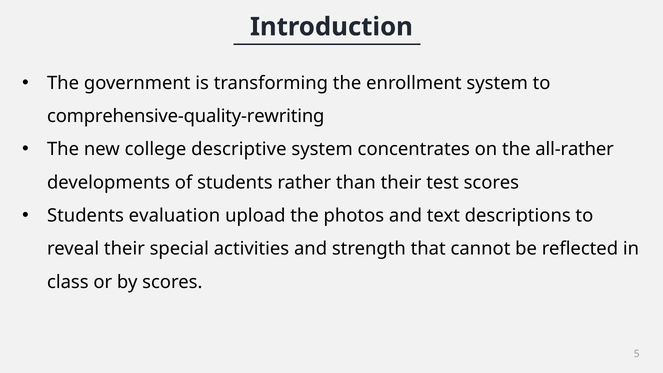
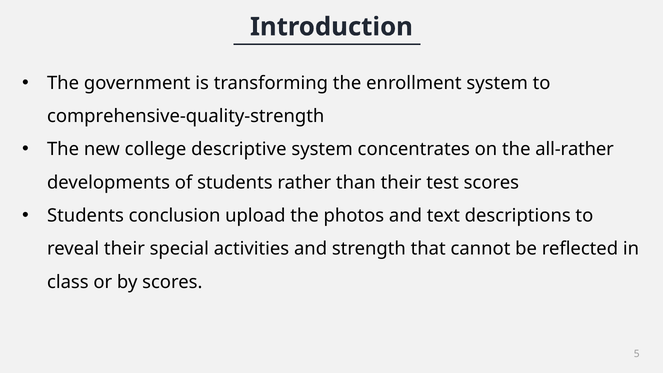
comprehensive-quality-rewriting: comprehensive-quality-rewriting -> comprehensive-quality-strength
evaluation: evaluation -> conclusion
